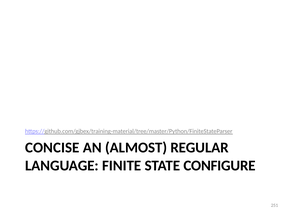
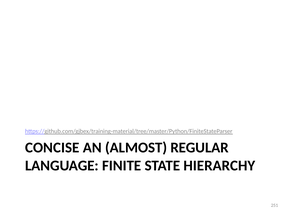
CONFIGURE: CONFIGURE -> HIERARCHY
